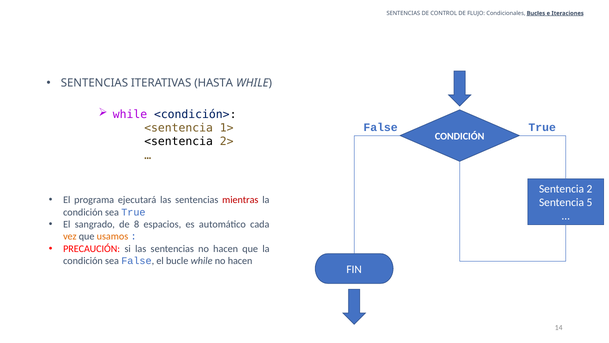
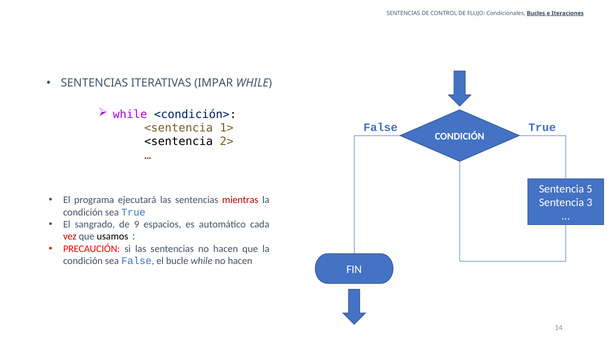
HASTA: HASTA -> IMPAR
2: 2 -> 5
5: 5 -> 3
8: 8 -> 9
vez colour: orange -> red
usamos colour: orange -> black
